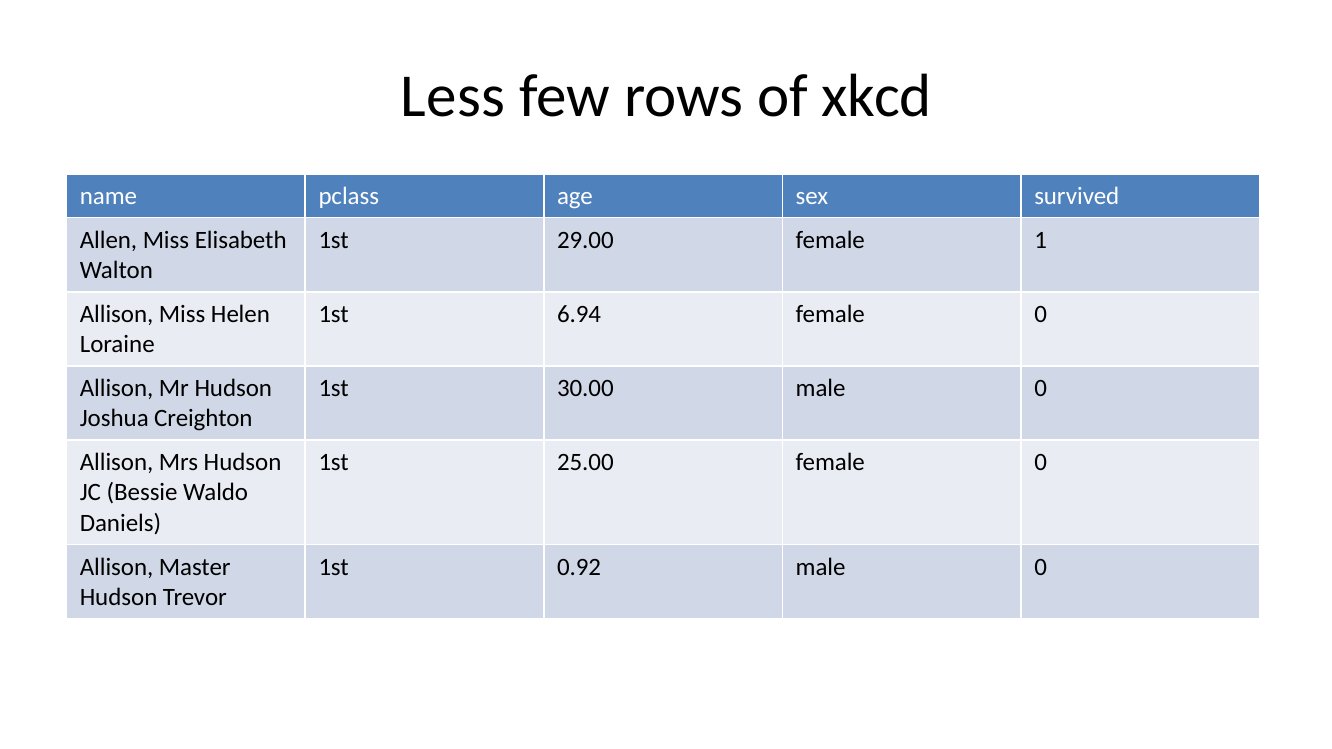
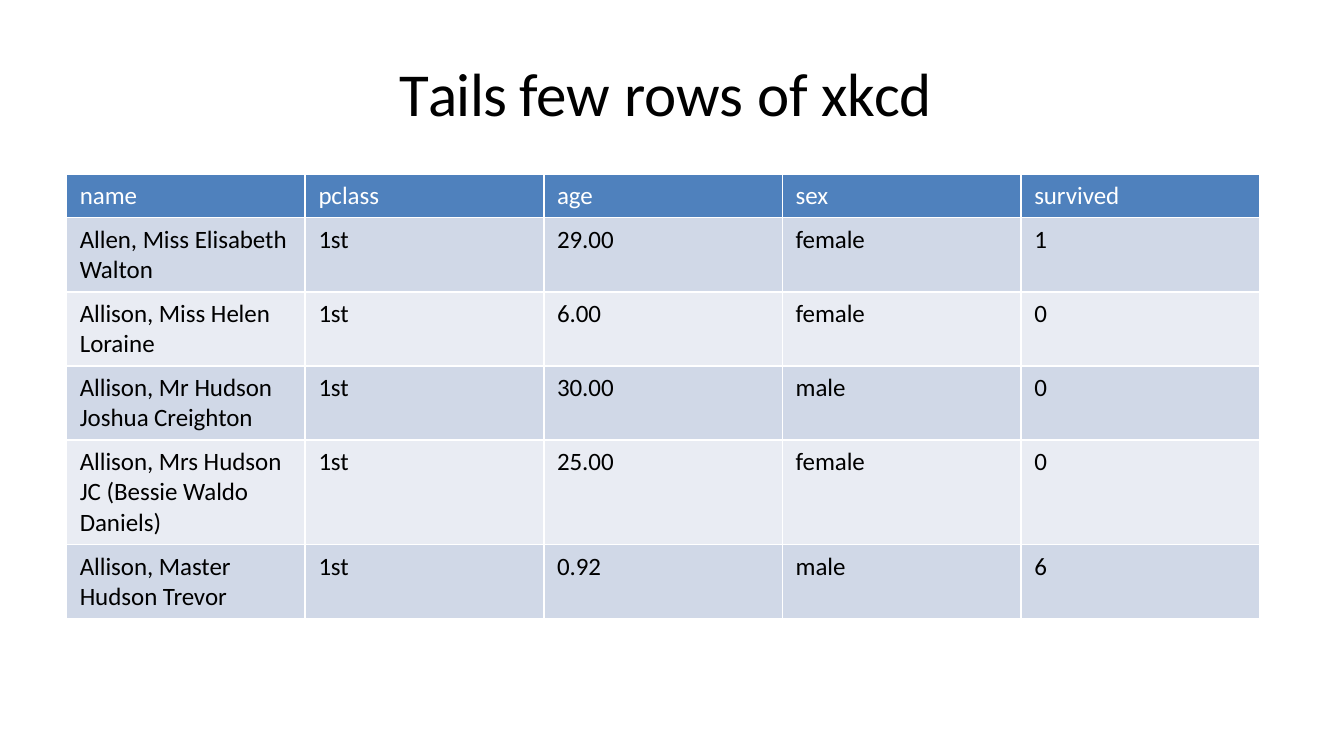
Less: Less -> Tails
6.94: 6.94 -> 6.00
0.92 male 0: 0 -> 6
